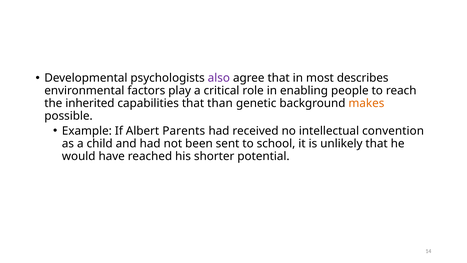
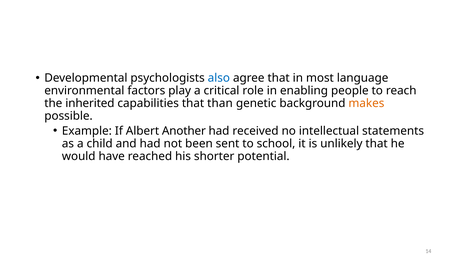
also colour: purple -> blue
describes: describes -> language
Parents: Parents -> Another
convention: convention -> statements
